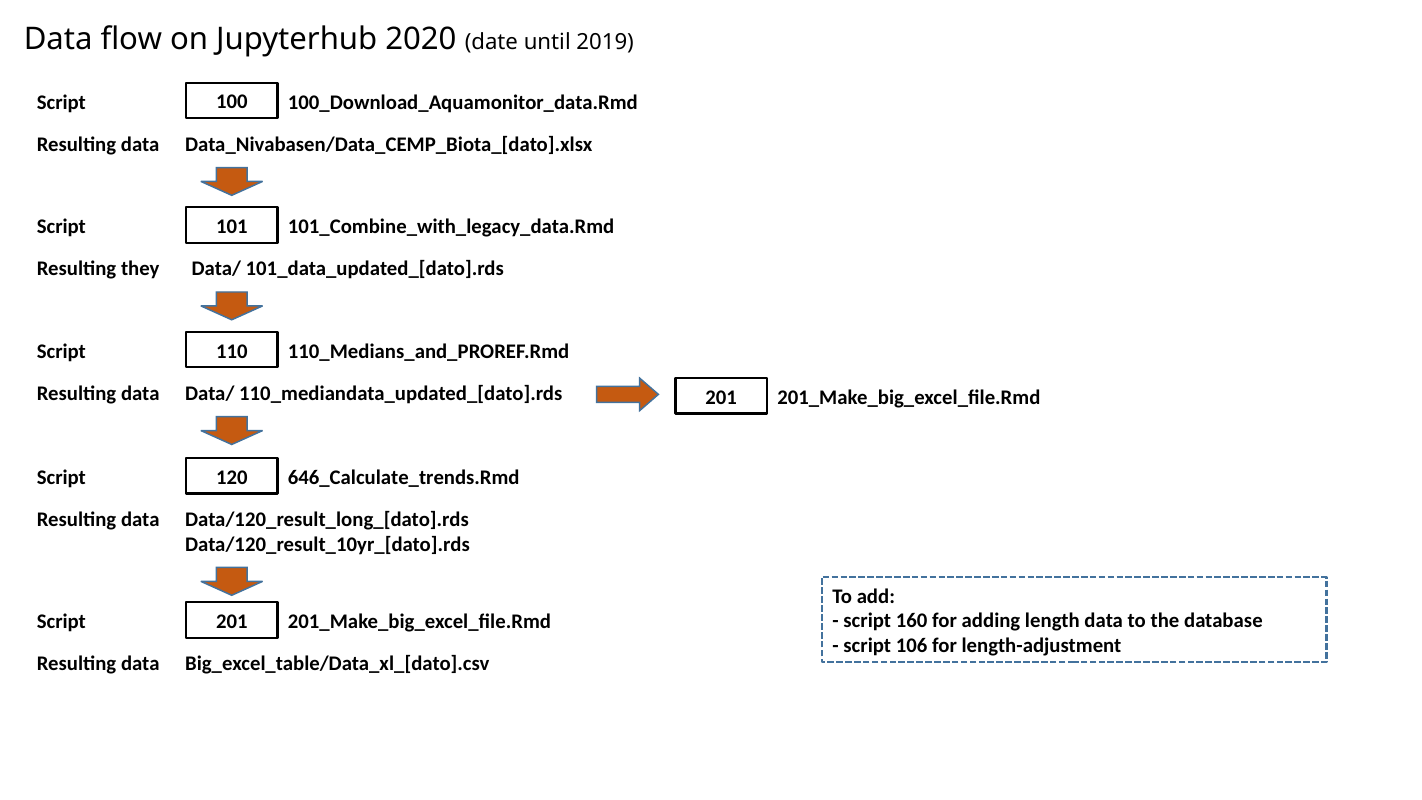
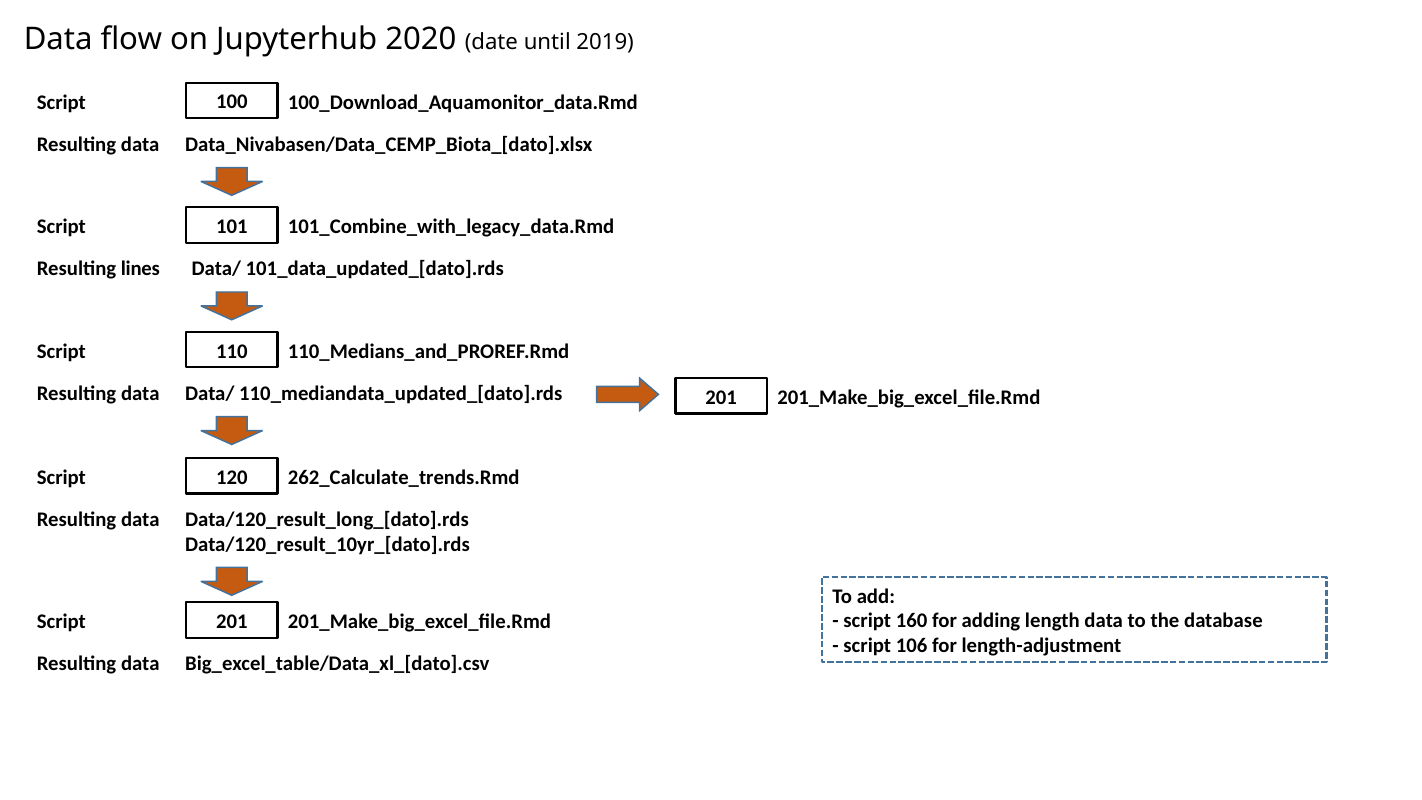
they: they -> lines
646_Calculate_trends.Rmd: 646_Calculate_trends.Rmd -> 262_Calculate_trends.Rmd
